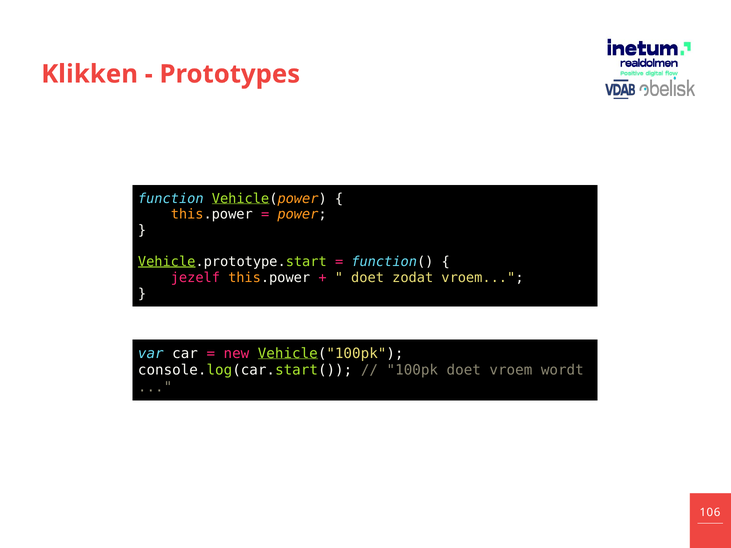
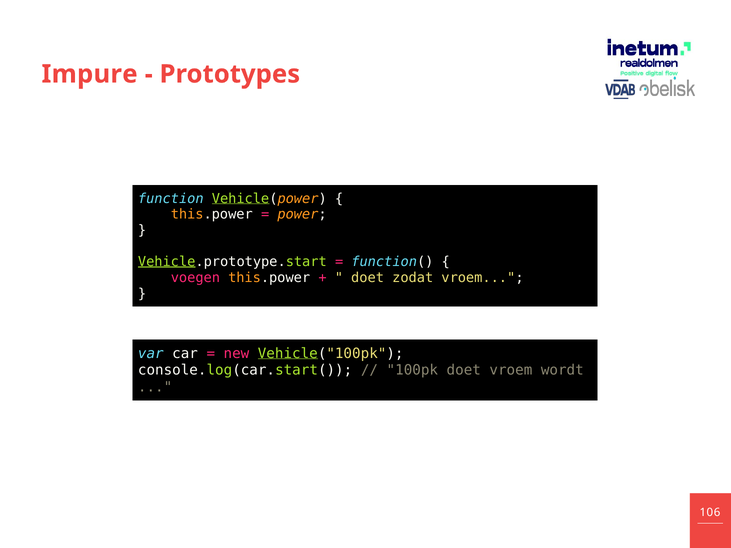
Klikken: Klikken -> Impure
jezelf: jezelf -> voegen
